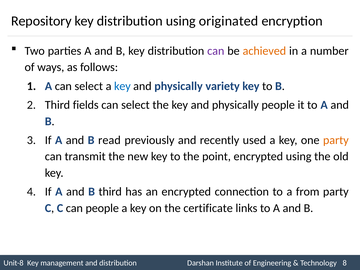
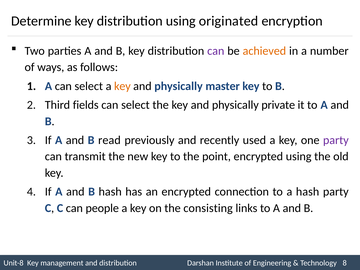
Repository: Repository -> Determine
key at (122, 86) colour: blue -> orange
variety: variety -> master
physically people: people -> private
party at (336, 140) colour: orange -> purple
B third: third -> hash
a from: from -> hash
certificate: certificate -> consisting
